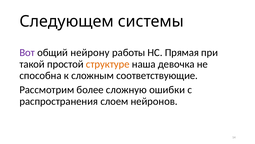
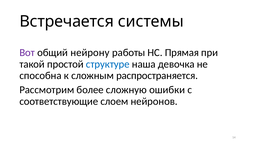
Следующем: Следующем -> Встречается
структуре colour: orange -> blue
соответствующие: соответствующие -> распространяется
распространения: распространения -> соответствующие
